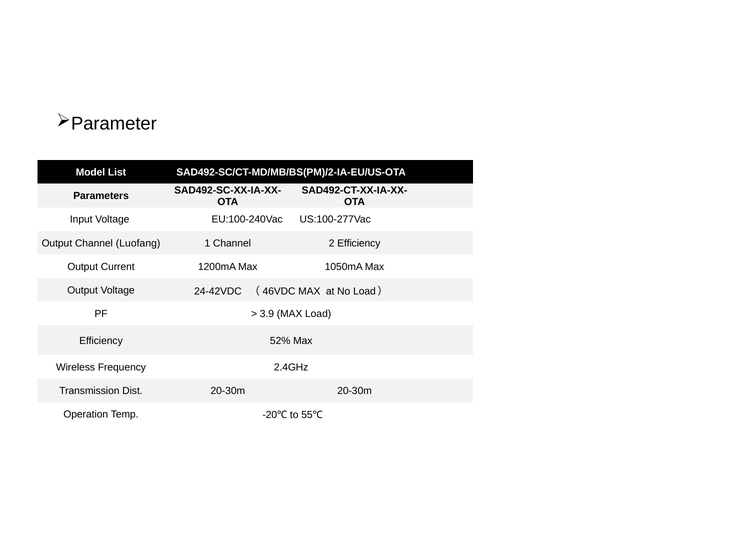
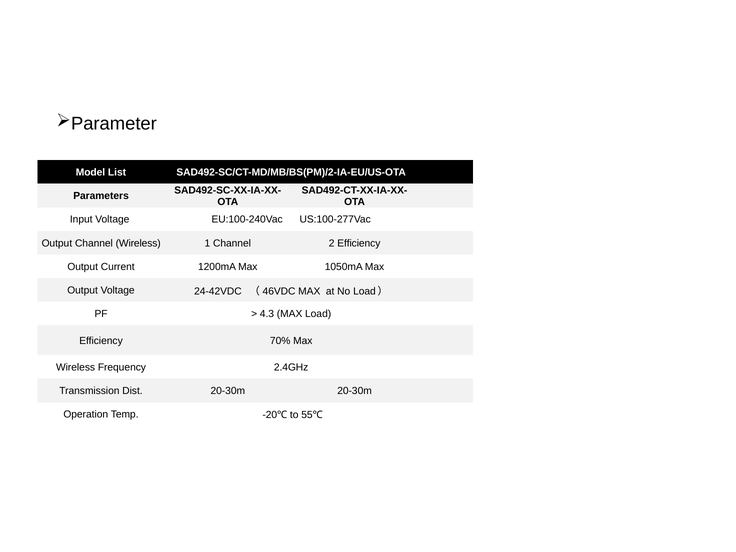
Channel Luofang: Luofang -> Wireless
3.9: 3.9 -> 4.3
52%: 52% -> 70%
